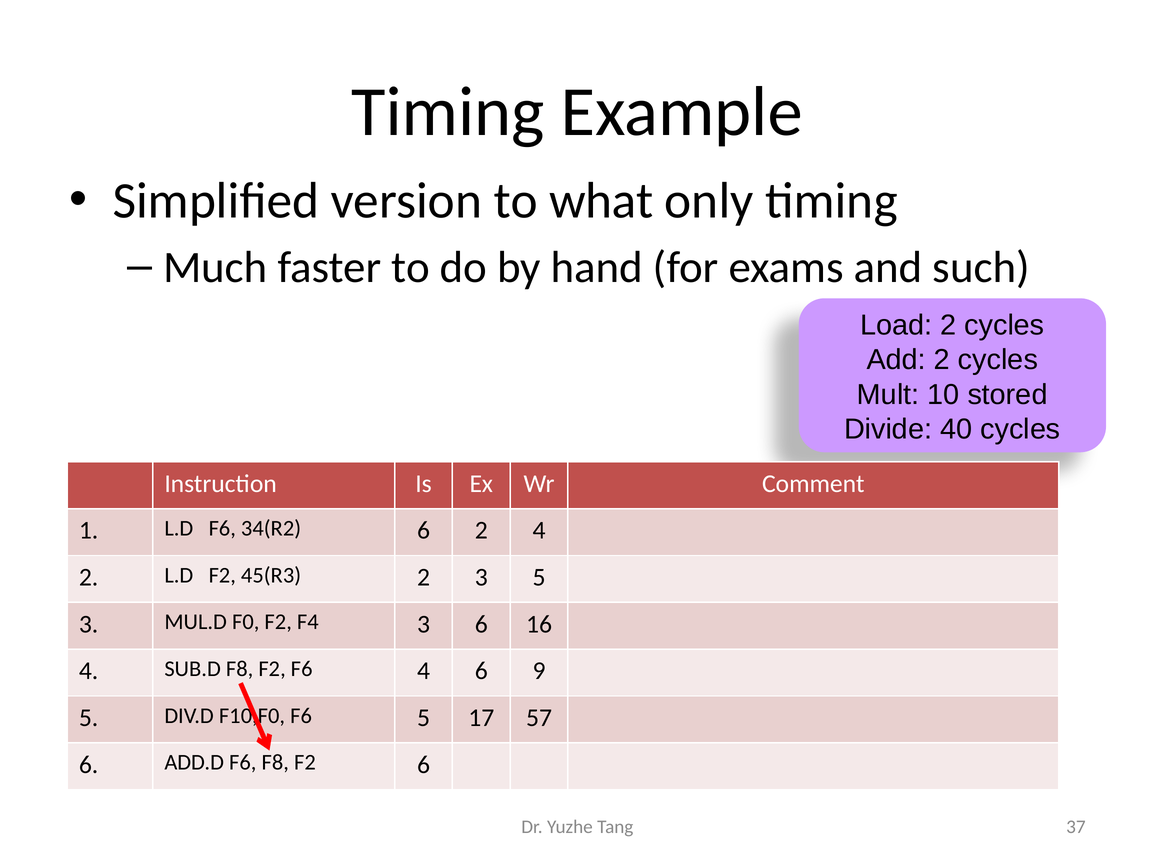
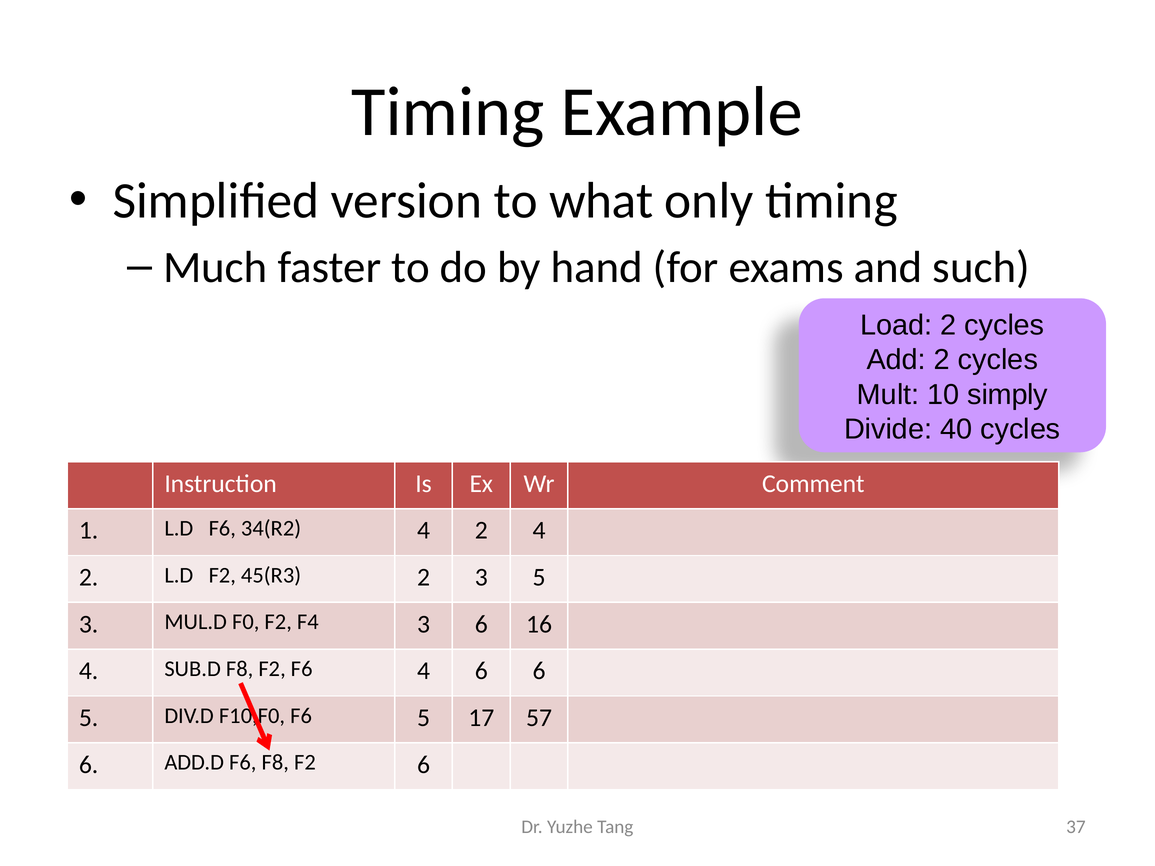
stored: stored -> simply
34(R2 6: 6 -> 4
6 9: 9 -> 6
